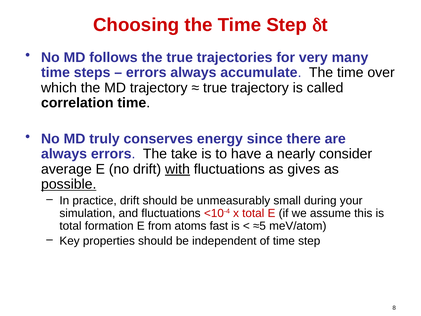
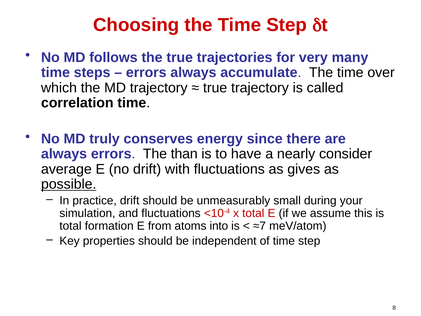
take: take -> than
with underline: present -> none
fast: fast -> into
≈5: ≈5 -> ≈7
